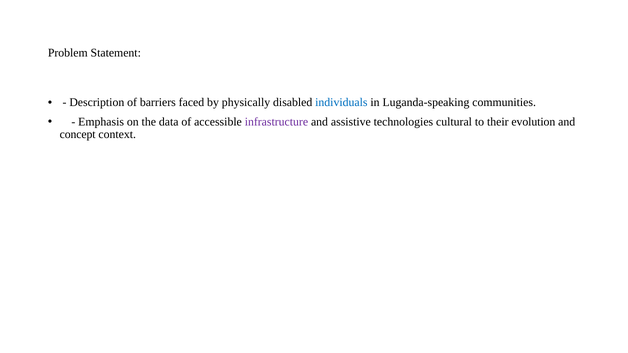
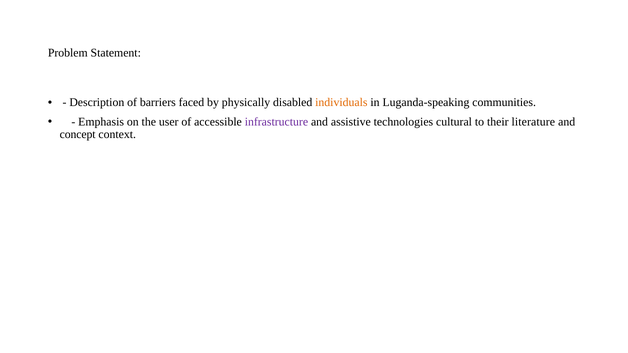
individuals colour: blue -> orange
data: data -> user
evolution: evolution -> literature
